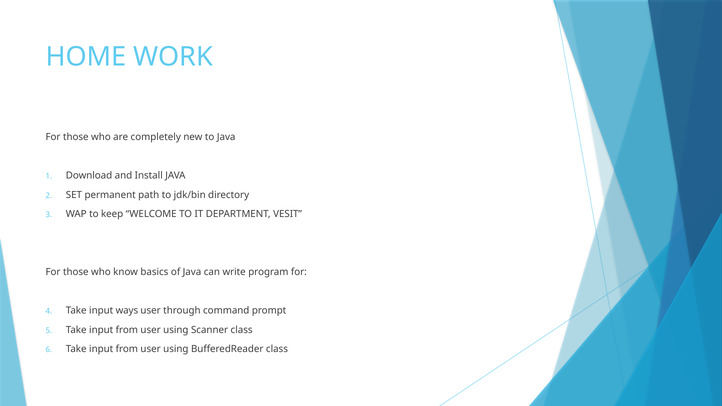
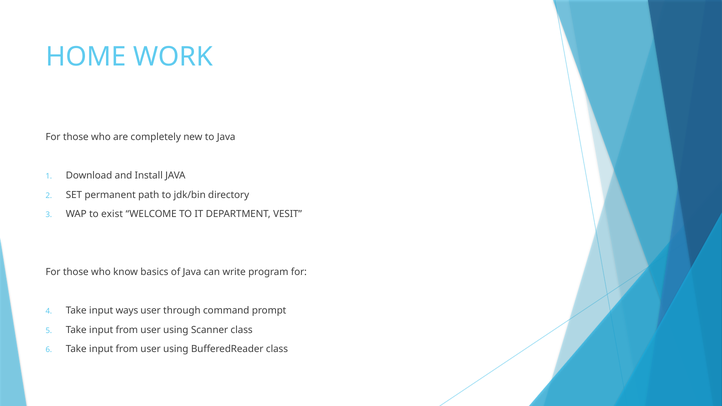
keep: keep -> exist
